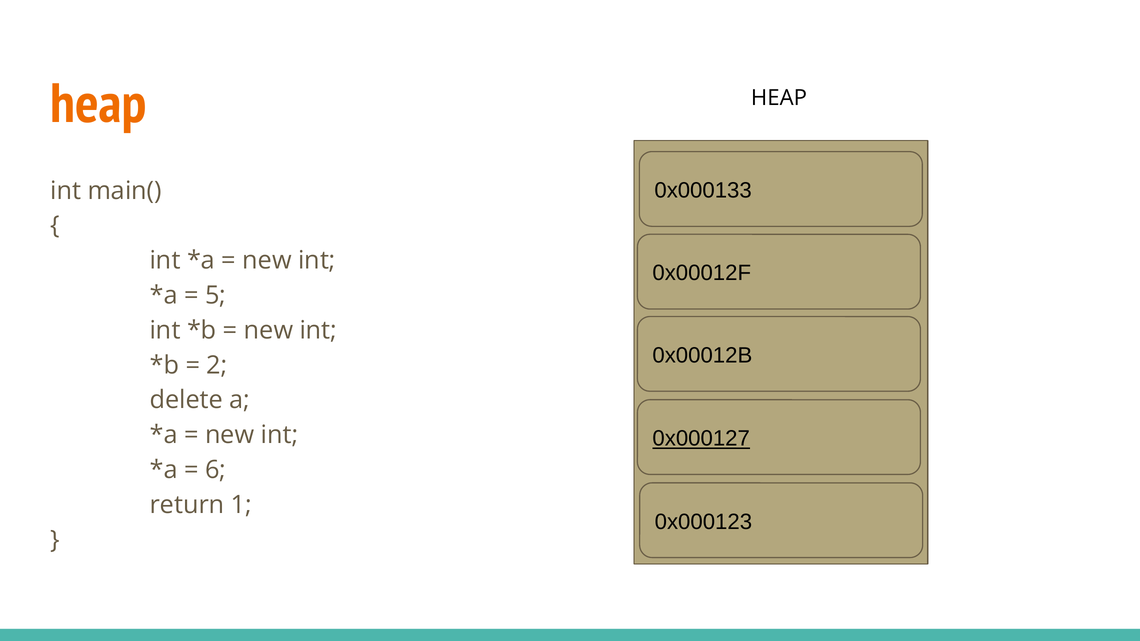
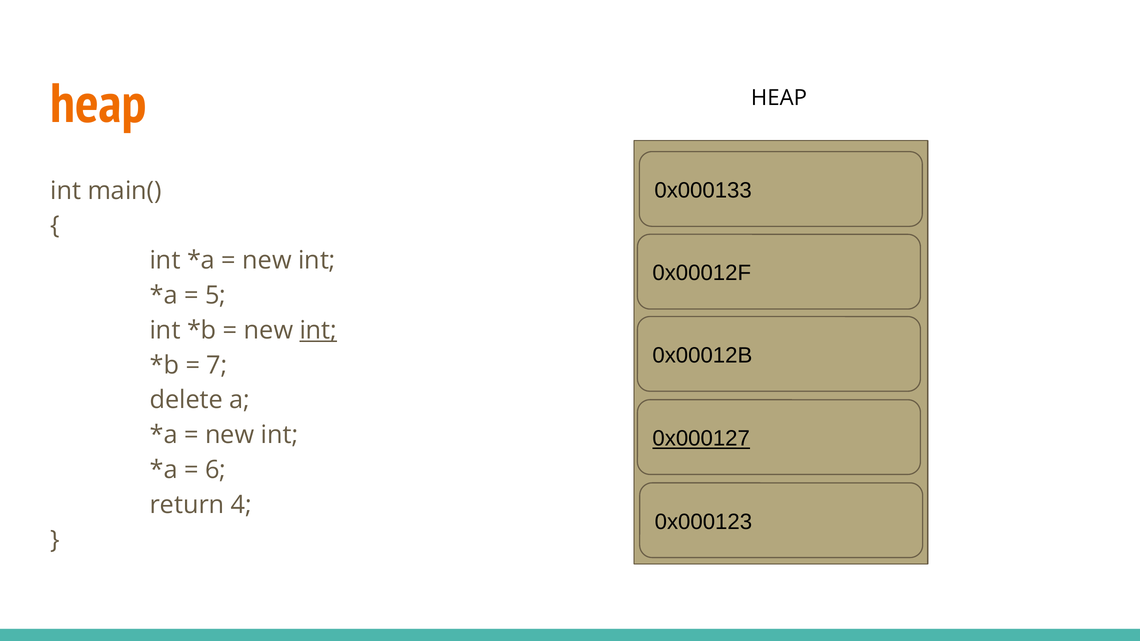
int at (318, 330) underline: none -> present
2: 2 -> 7
1: 1 -> 4
